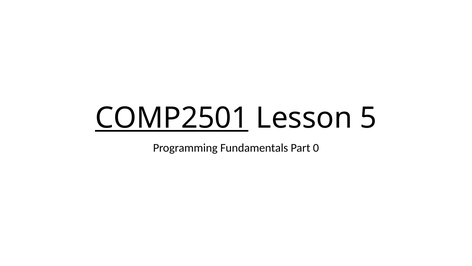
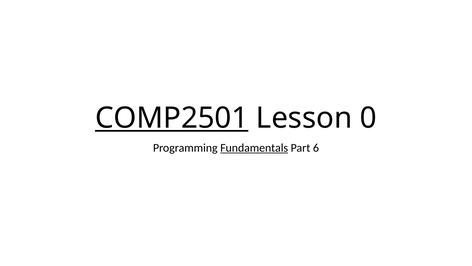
5: 5 -> 0
Fundamentals underline: none -> present
0: 0 -> 6
